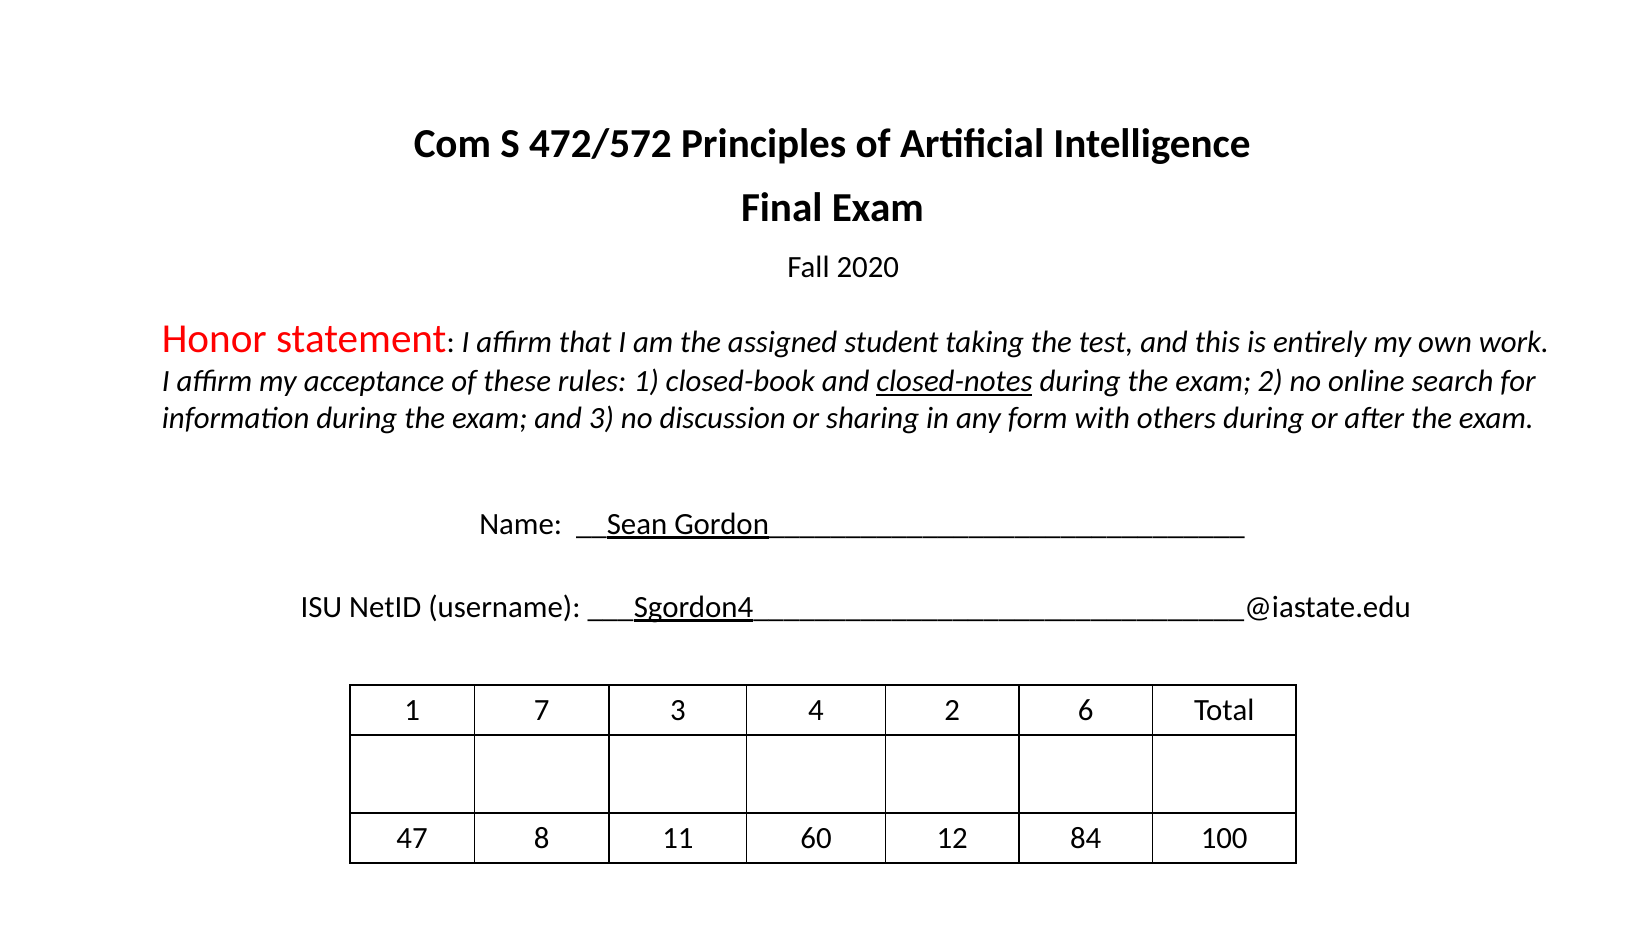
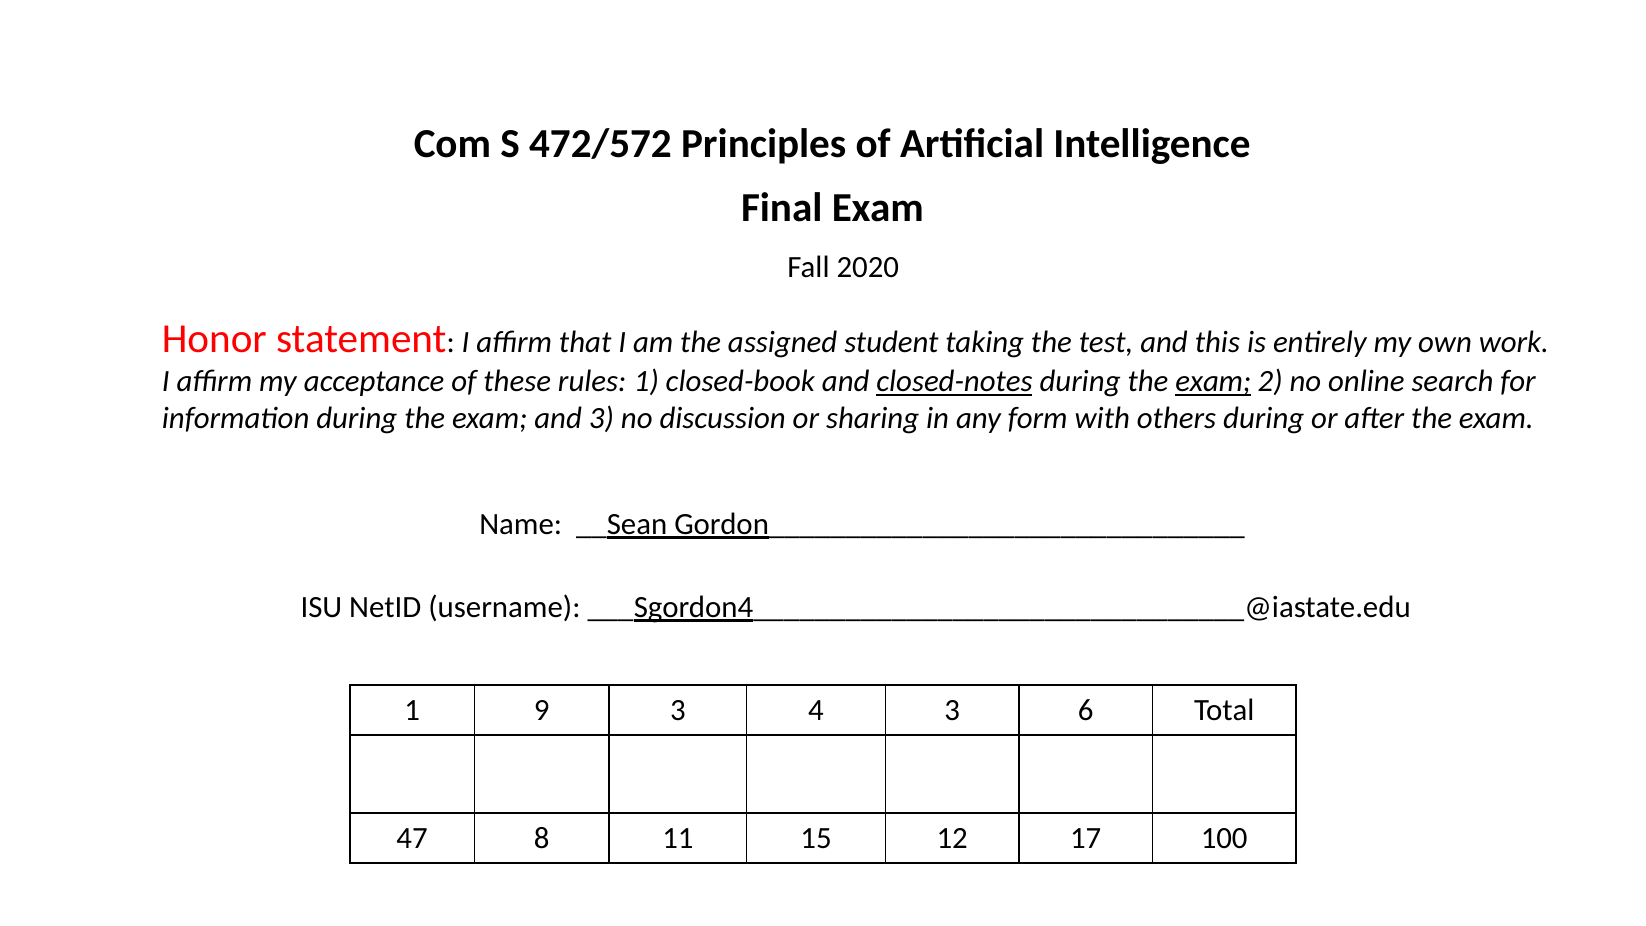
exam at (1213, 382) underline: none -> present
7: 7 -> 9
4 2: 2 -> 3
60: 60 -> 15
84: 84 -> 17
